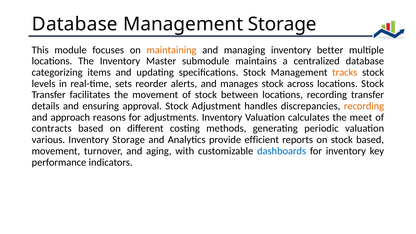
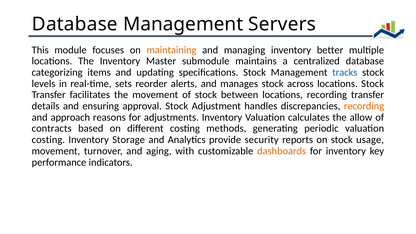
Management Storage: Storage -> Servers
tracks colour: orange -> blue
meet: meet -> allow
various at (48, 140): various -> costing
efficient: efficient -> security
stock based: based -> usage
dashboards colour: blue -> orange
